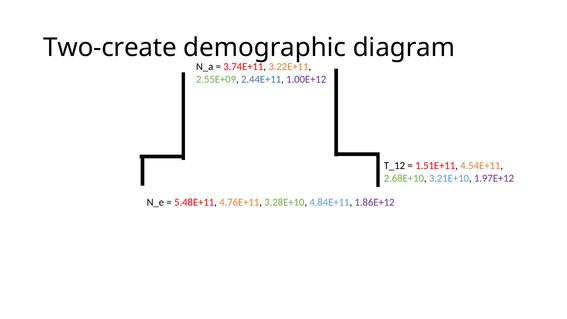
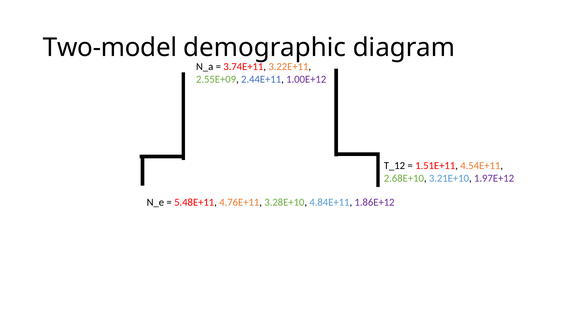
Two-create: Two-create -> Two-model
